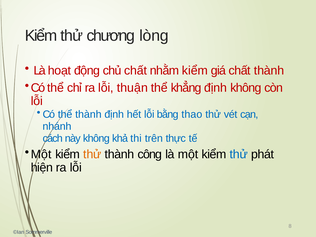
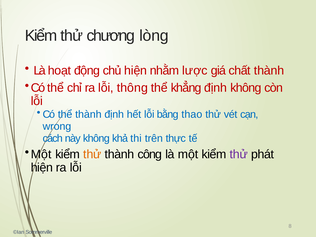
chủ chất: chất -> hiện
nhằm kiểm: kiểm -> lược
thuận: thuận -> thông
nhánh: nhánh -> wrong
thử at (239, 154) colour: blue -> purple
